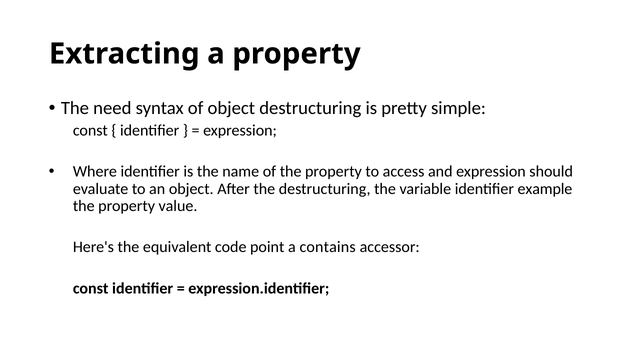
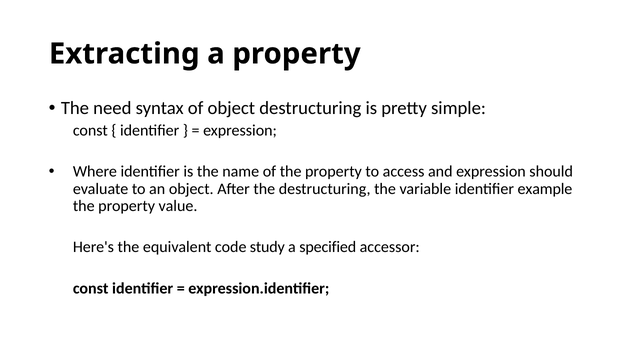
point: point -> study
contains: contains -> specified
